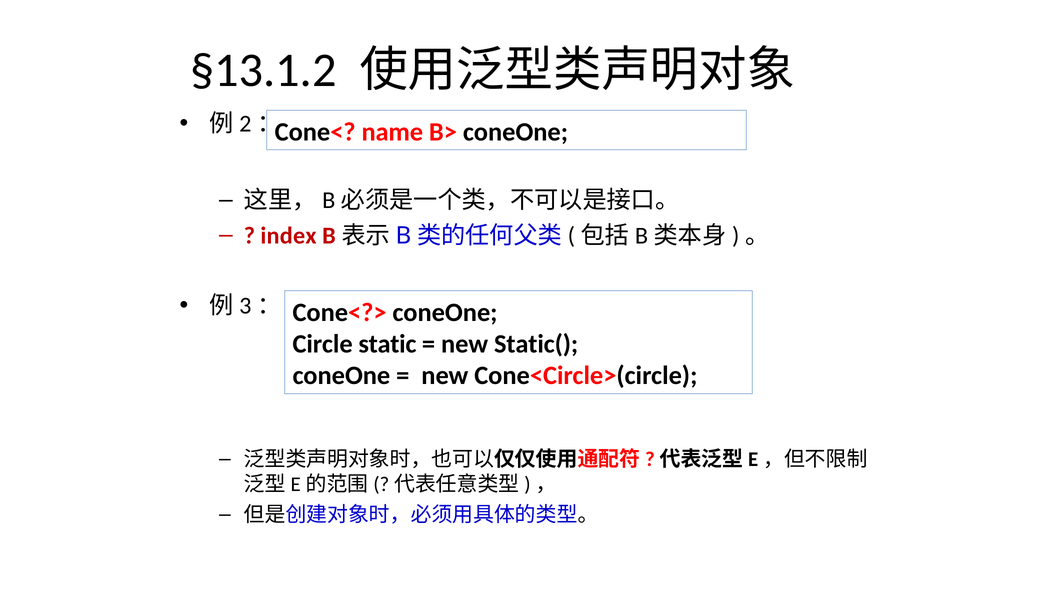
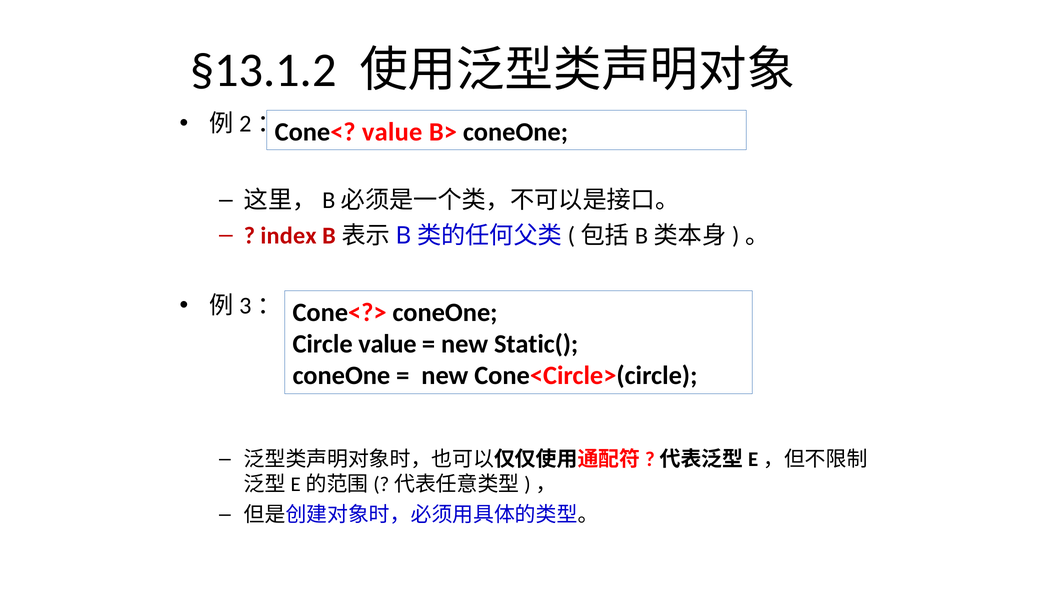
Cone< name: name -> value
Circle static: static -> value
